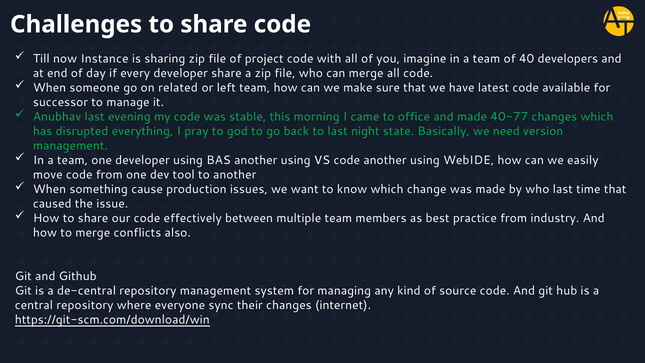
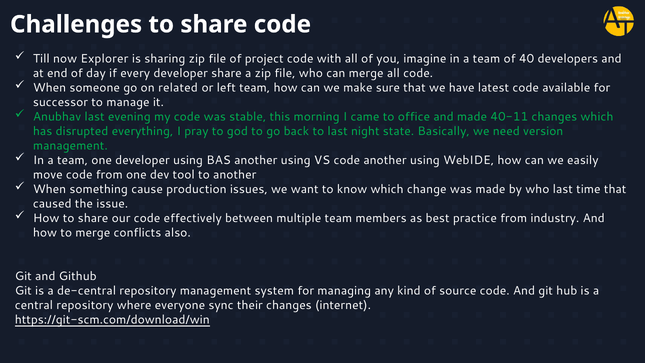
Instance: Instance -> Explorer
40-77: 40-77 -> 40-11
